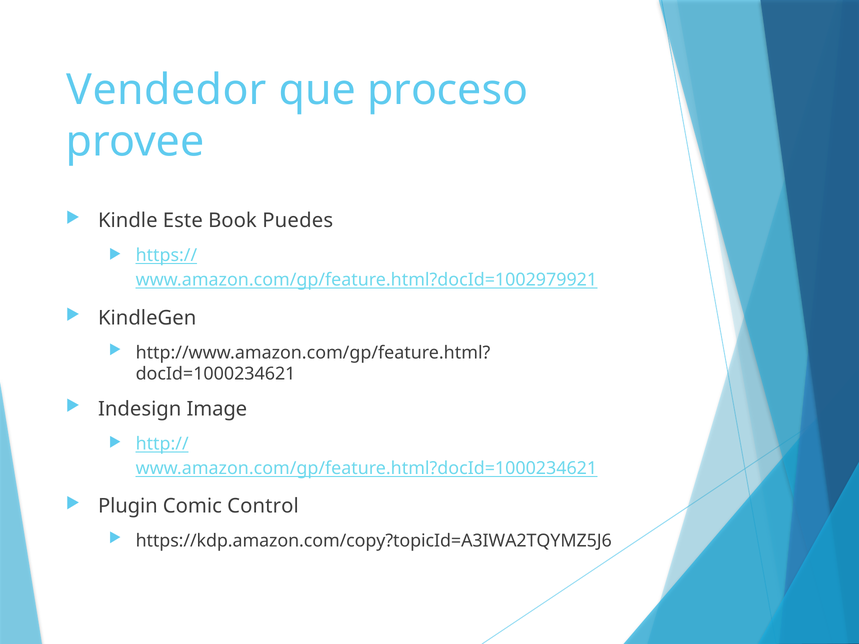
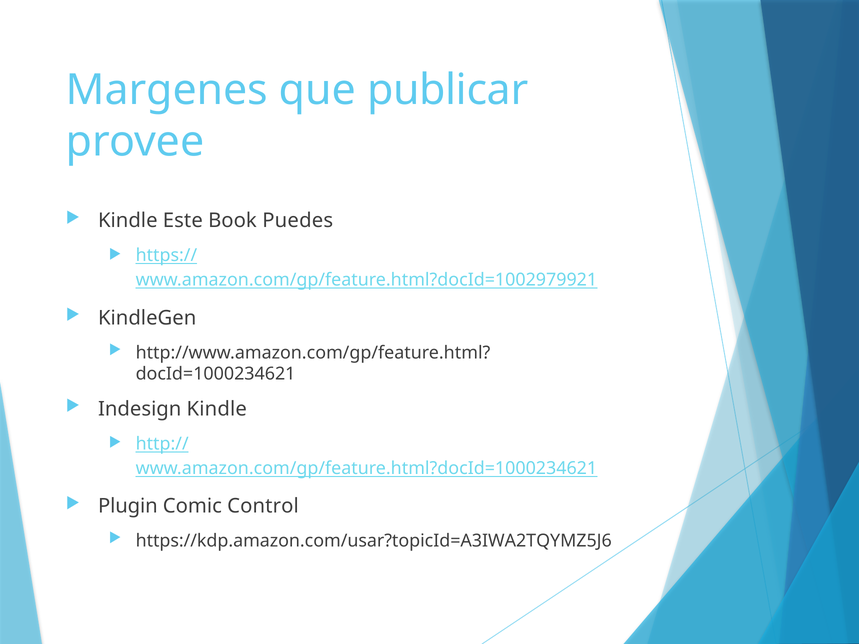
Vendedor: Vendedor -> Margenes
proceso: proceso -> publicar
Indesign Image: Image -> Kindle
https://kdp.amazon.com/copy?topicId=A3IWA2TQYMZ5J6: https://kdp.amazon.com/copy?topicId=A3IWA2TQYMZ5J6 -> https://kdp.amazon.com/usar?topicId=A3IWA2TQYMZ5J6
